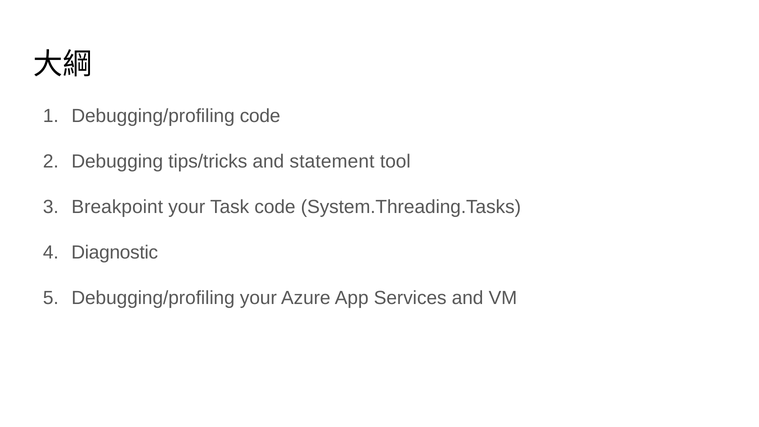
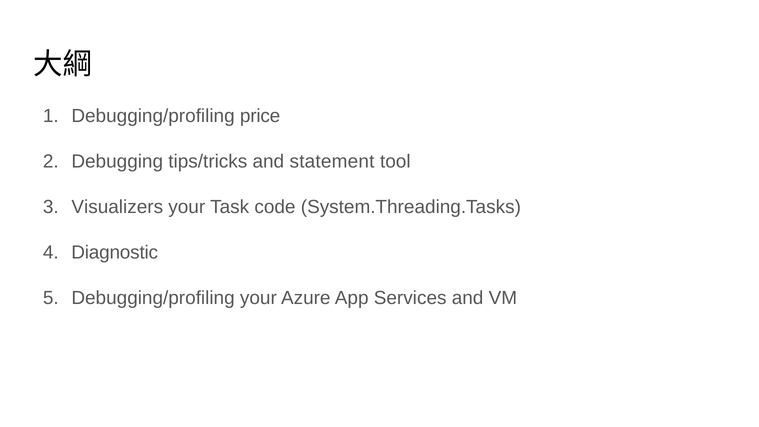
Debugging/profiling code: code -> price
Breakpoint: Breakpoint -> Visualizers
